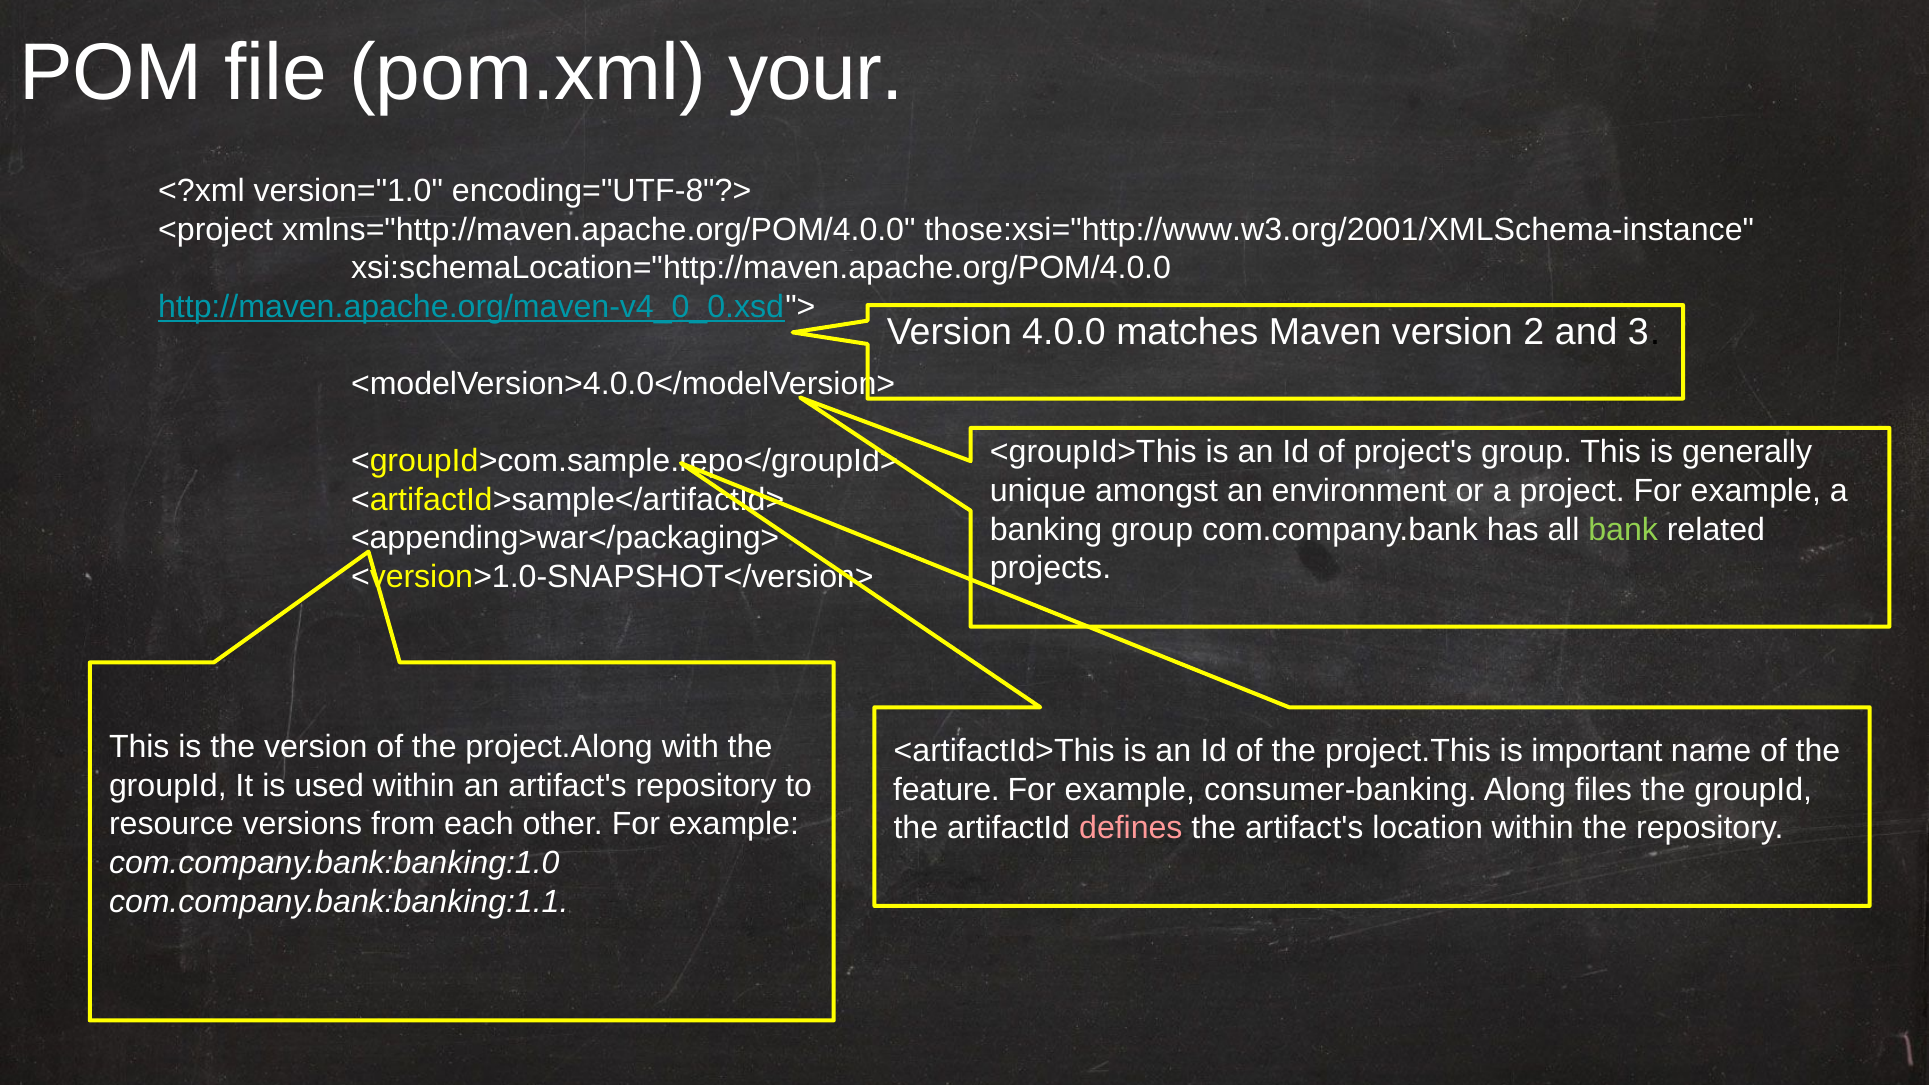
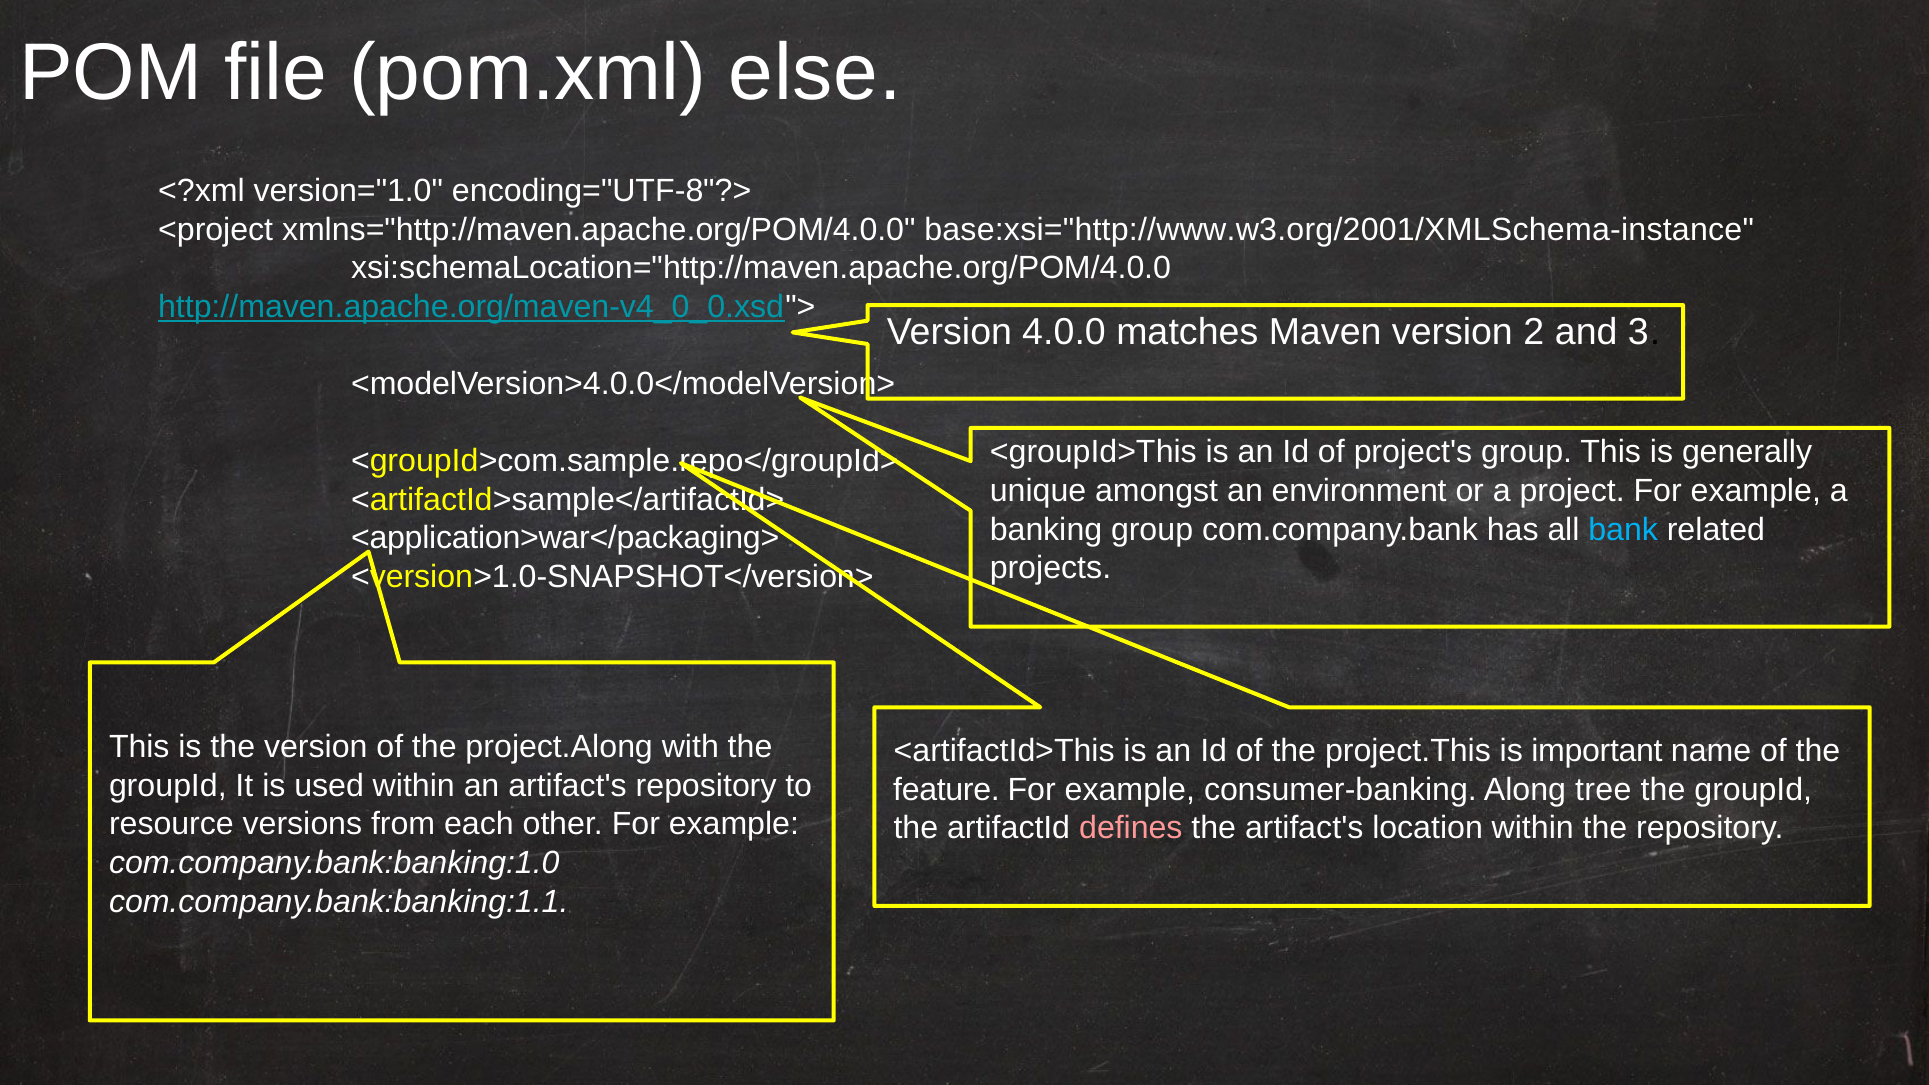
your: your -> else
those:xsi="http://www.w3.org/2001/XMLSchema-instance: those:xsi="http://www.w3.org/2001/XMLSchema-instance -> base:xsi="http://www.w3.org/2001/XMLSchema-instance
bank colour: light green -> light blue
<appending>war</packaging>: <appending>war</packaging> -> <application>war</packaging>
files: files -> tree
